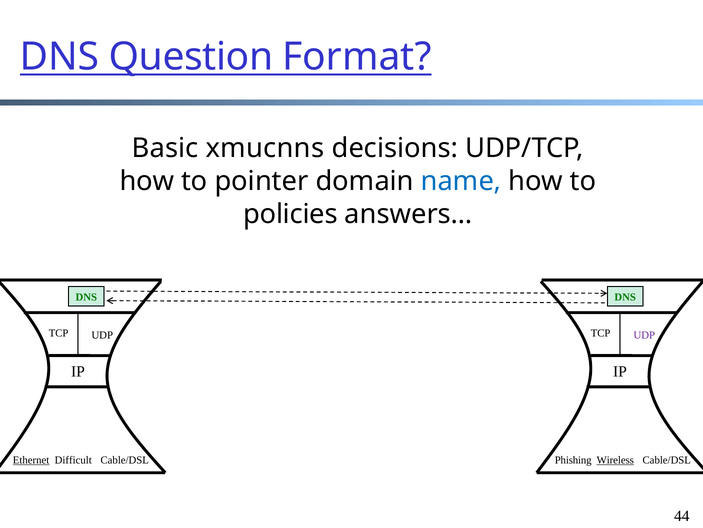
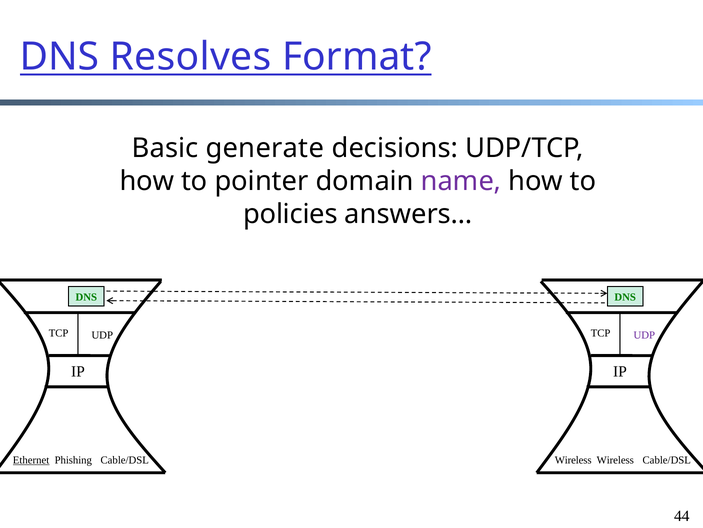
Question: Question -> Resolves
xmucnns: xmucnns -> generate
name colour: blue -> purple
Difficult: Difficult -> Phishing
Phishing at (573, 460): Phishing -> Wireless
Wireless at (615, 460) underline: present -> none
